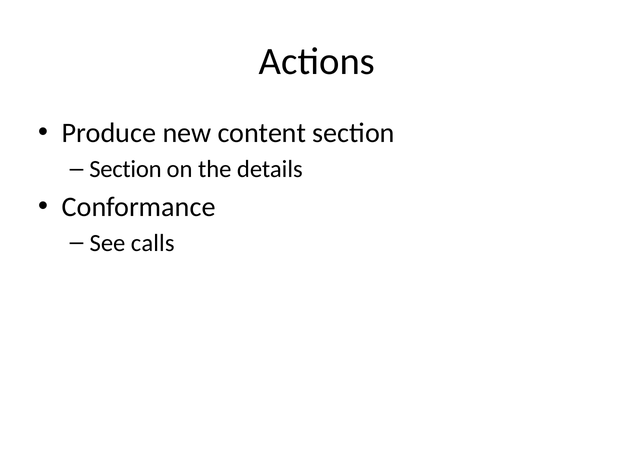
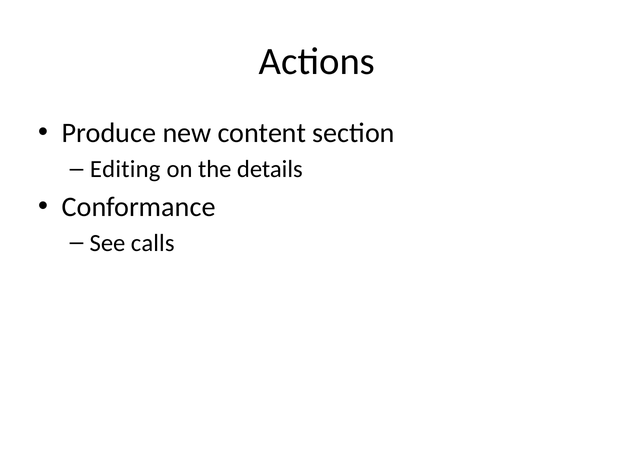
Section at (125, 169): Section -> Editing
